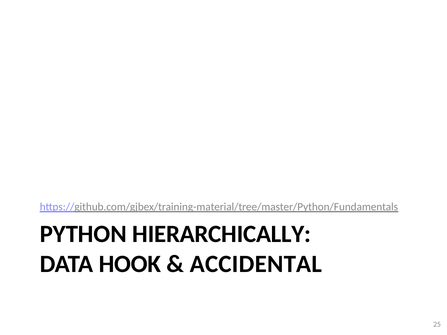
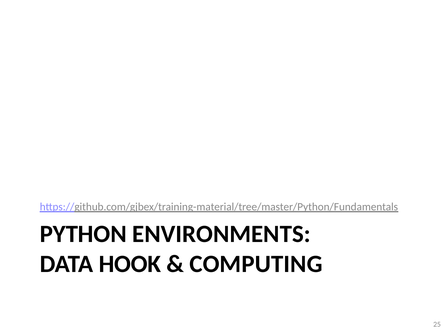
HIERARCHICALLY: HIERARCHICALLY -> ENVIRONMENTS
ACCIDENTAL: ACCIDENTAL -> COMPUTING
